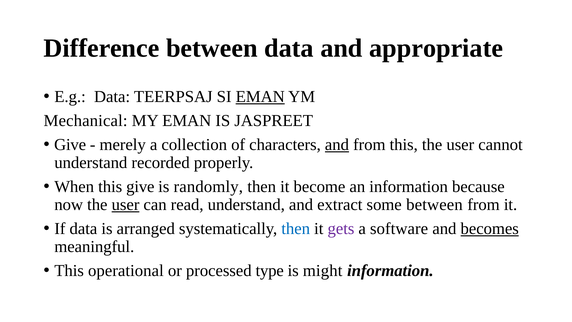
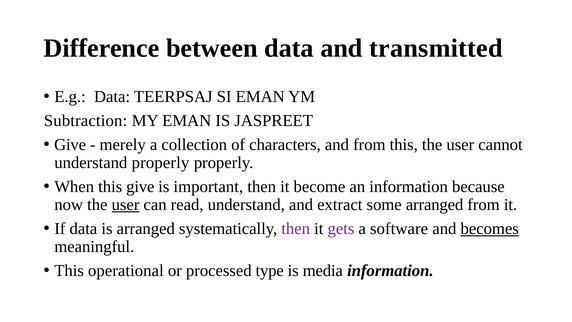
appropriate: appropriate -> transmitted
EMAN at (260, 97) underline: present -> none
Mechanical: Mechanical -> Subtraction
and at (337, 145) underline: present -> none
understand recorded: recorded -> properly
randomly: randomly -> important
some between: between -> arranged
then at (296, 228) colour: blue -> purple
might: might -> media
